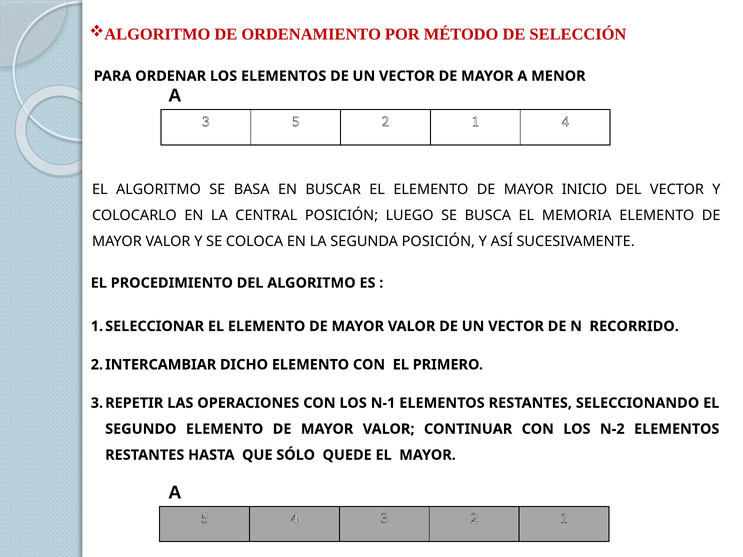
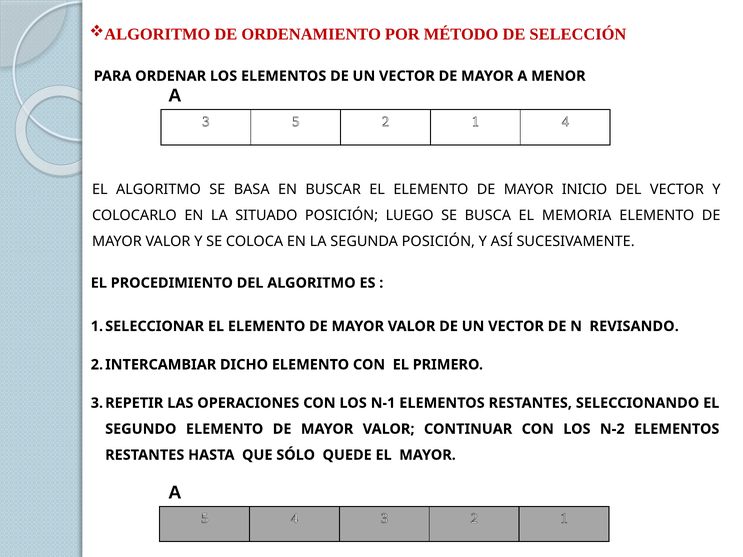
CENTRAL: CENTRAL -> SITUADO
RECORRIDO: RECORRIDO -> REVISANDO
